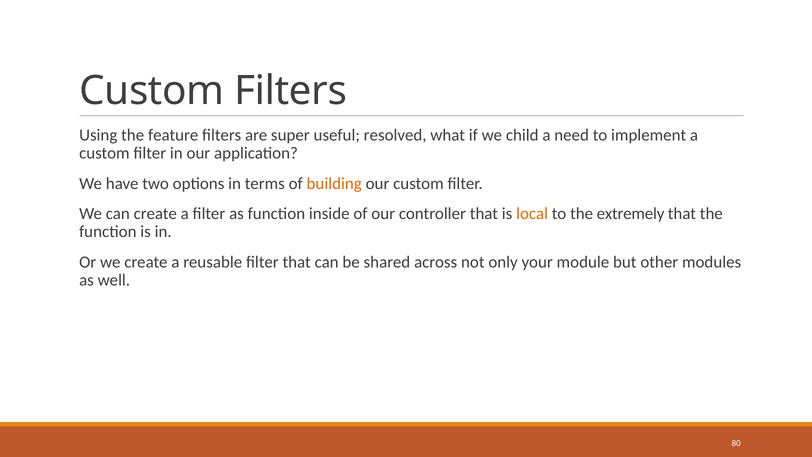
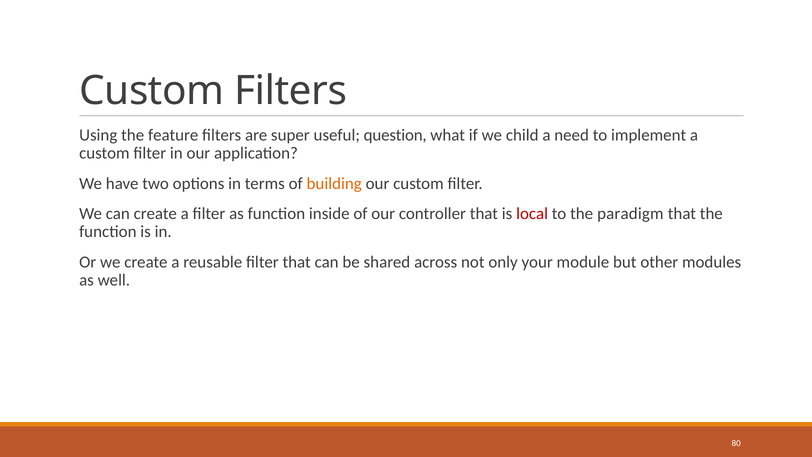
resolved: resolved -> question
local colour: orange -> red
extremely: extremely -> paradigm
